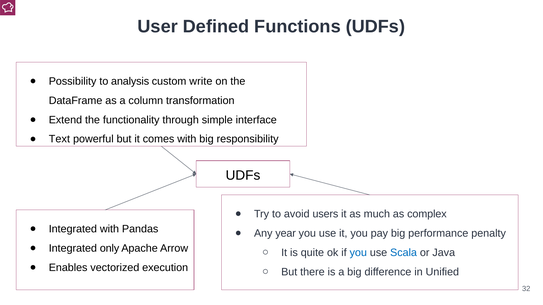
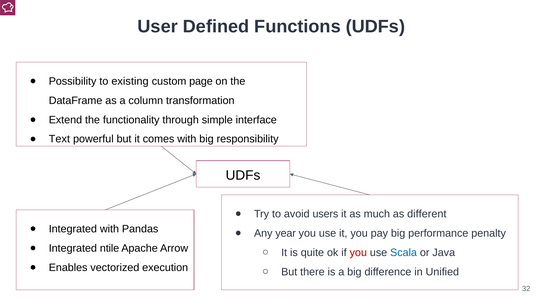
analysis: analysis -> existing
write: write -> page
complex: complex -> different
only: only -> ntile
you at (358, 253) colour: blue -> red
